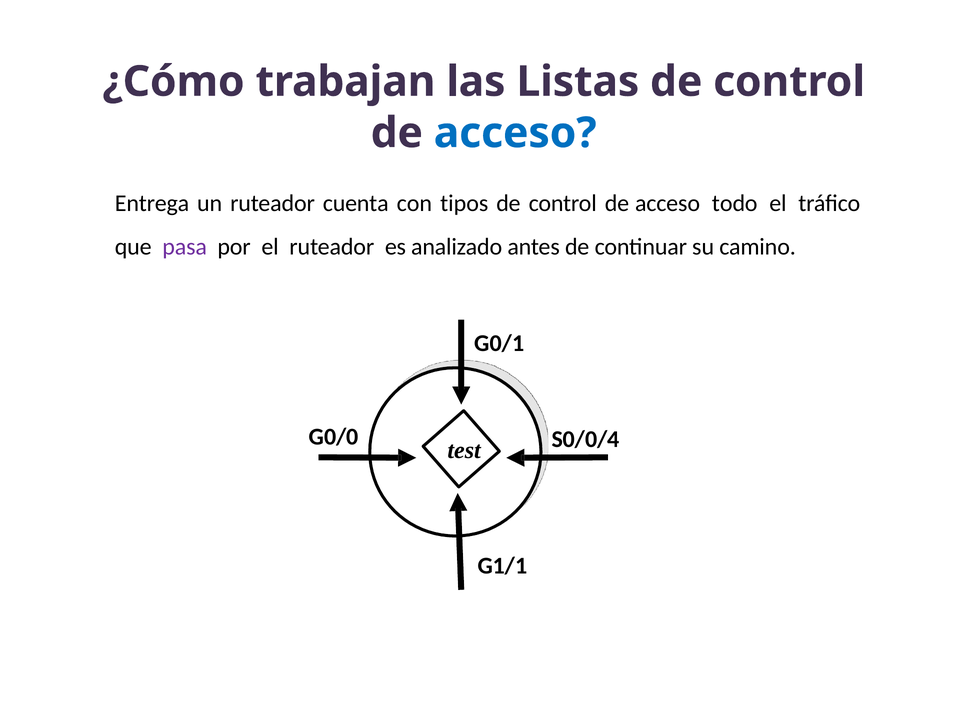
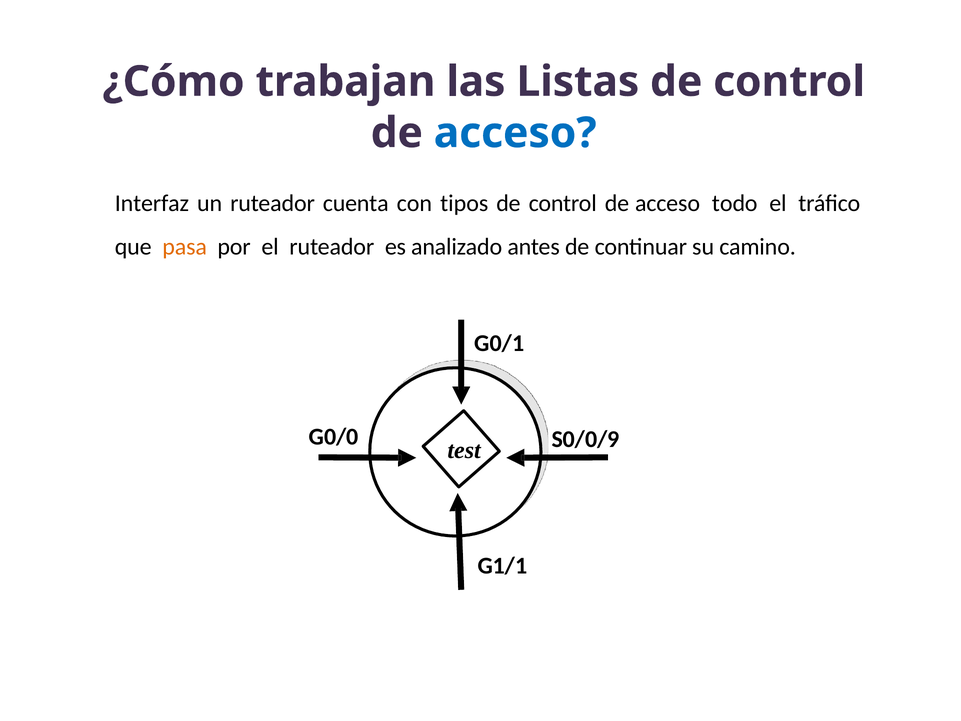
Entrega: Entrega -> Interfaz
pasa colour: purple -> orange
S0/0/4: S0/0/4 -> S0/0/9
